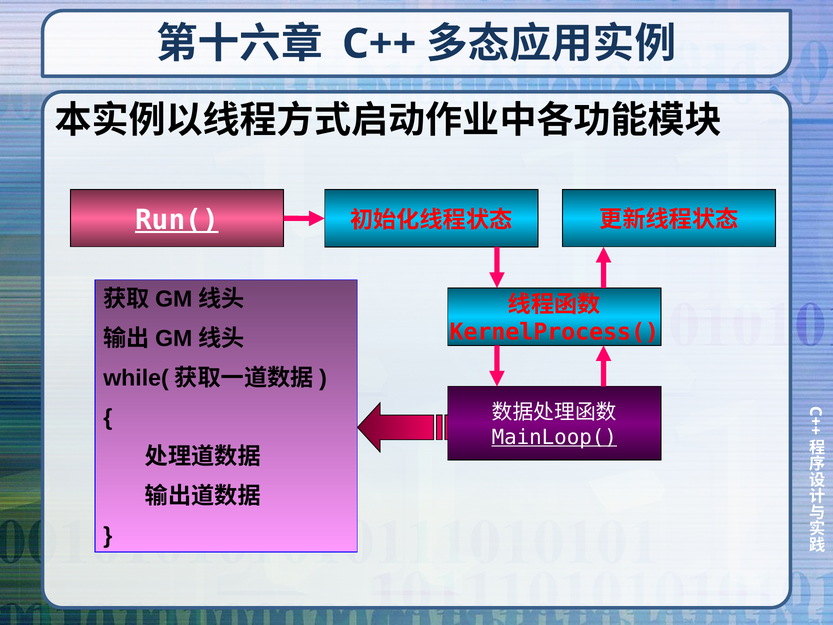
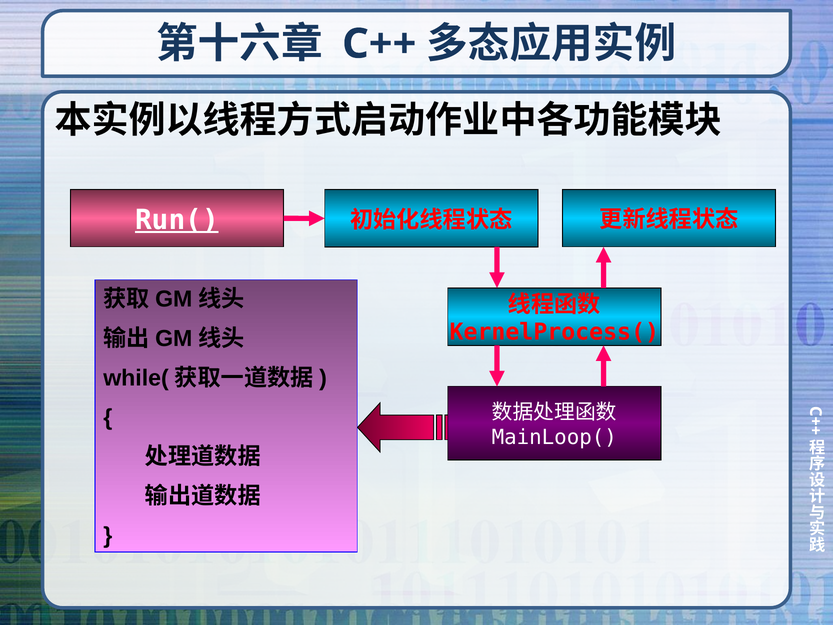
MainLoop( underline: present -> none
